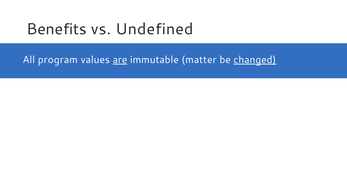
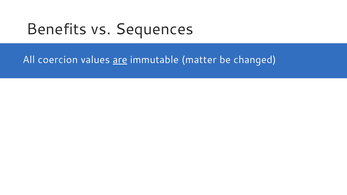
Undefined: Undefined -> Sequences
program: program -> coercion
changed underline: present -> none
